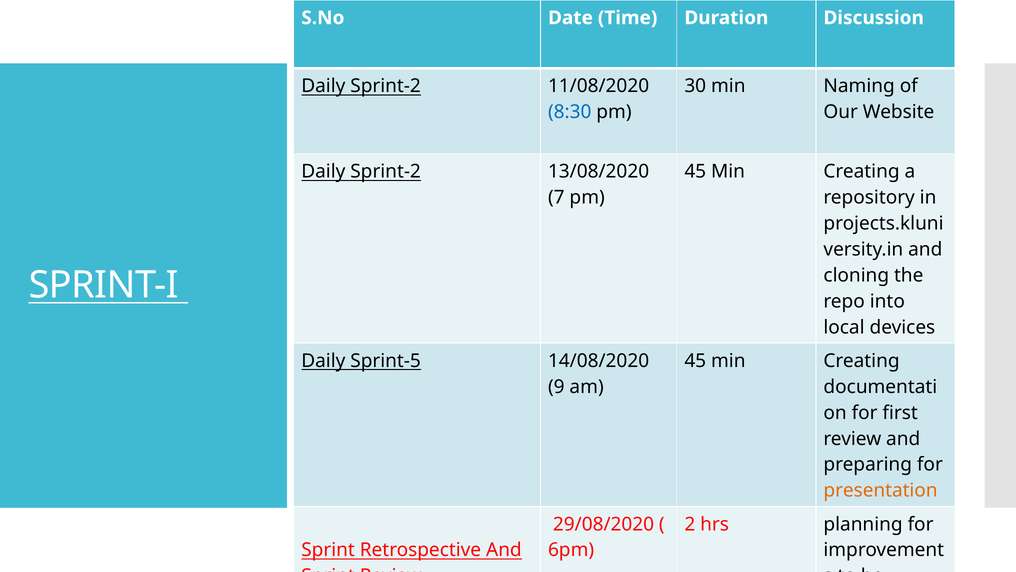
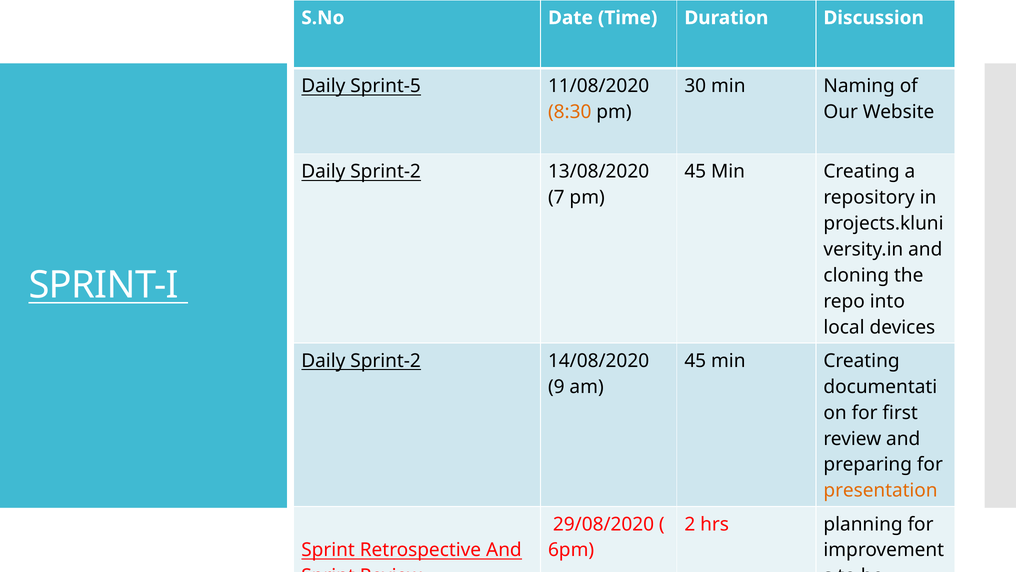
Sprint-2 at (386, 86): Sprint-2 -> Sprint-5
8:30 colour: blue -> orange
Sprint-5 at (386, 361): Sprint-5 -> Sprint-2
